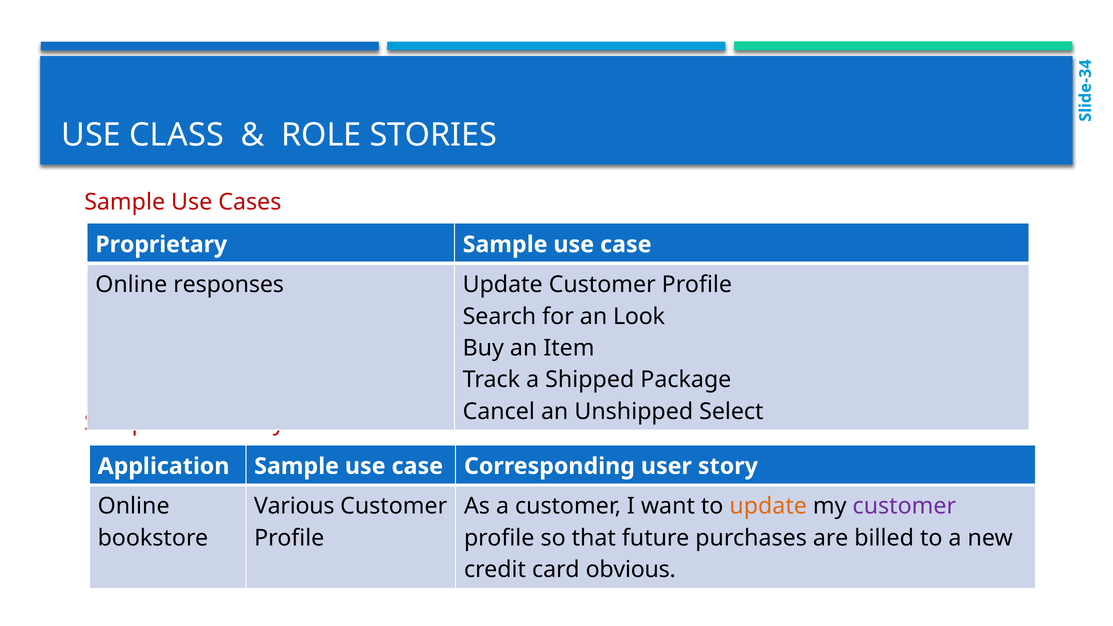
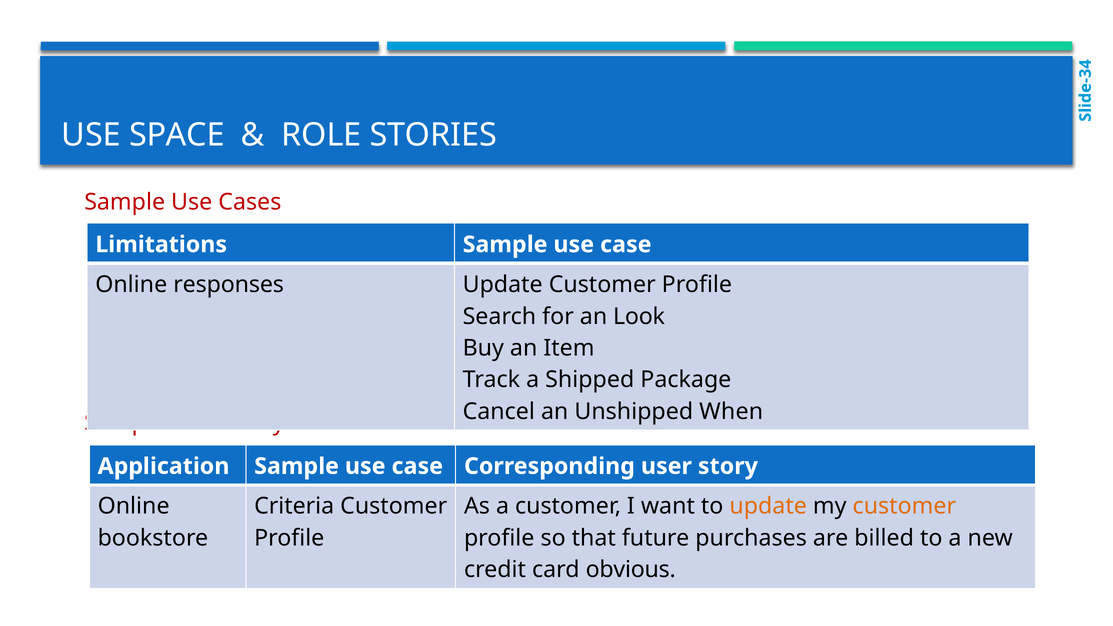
CLASS: CLASS -> SPACE
Proprietary: Proprietary -> Limitations
Select: Select -> When
Various: Various -> Criteria
customer at (904, 506) colour: purple -> orange
